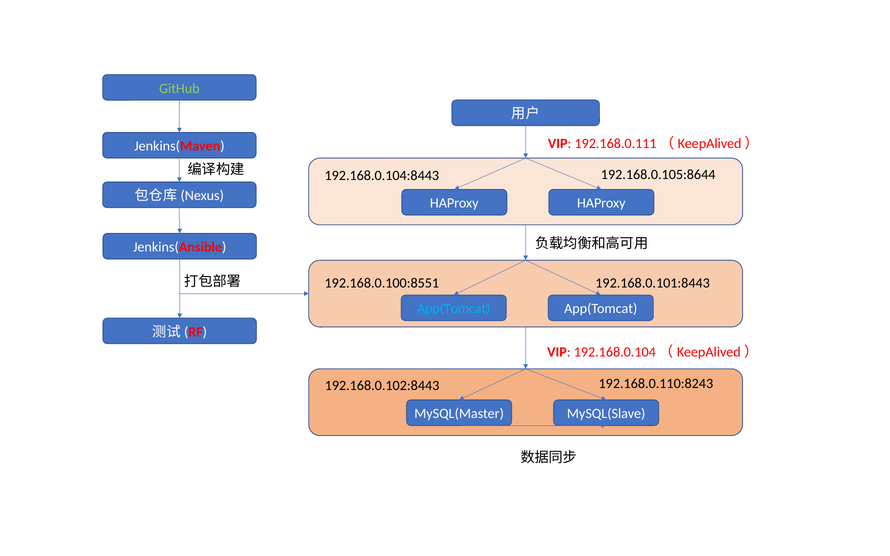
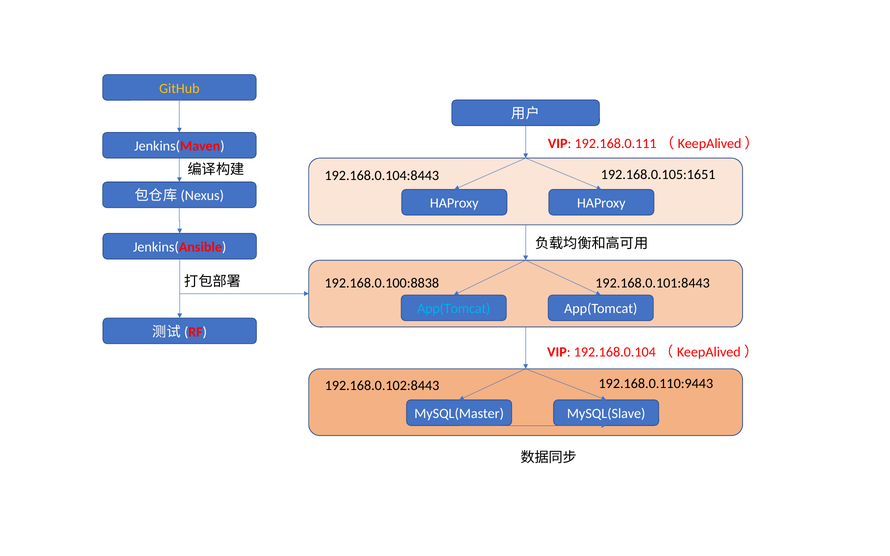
GitHub colour: light green -> yellow
192.168.0.105:8644: 192.168.0.105:8644 -> 192.168.0.105:1651
192.168.0.100:8551: 192.168.0.100:8551 -> 192.168.0.100:8838
192.168.0.110:8243: 192.168.0.110:8243 -> 192.168.0.110:9443
